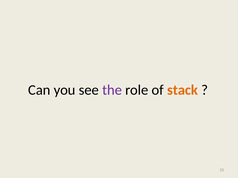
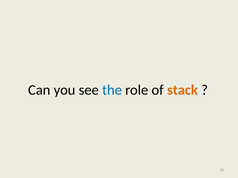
the colour: purple -> blue
